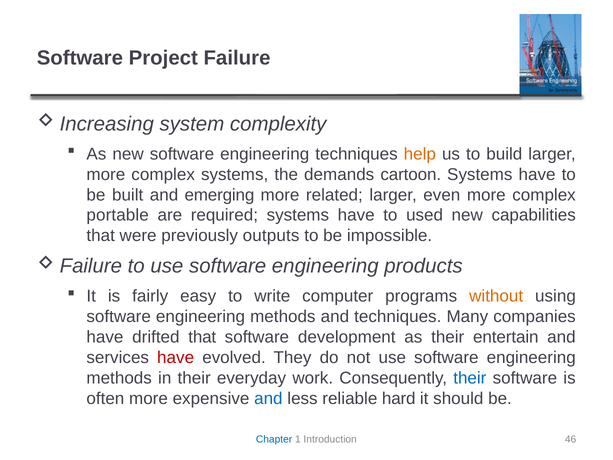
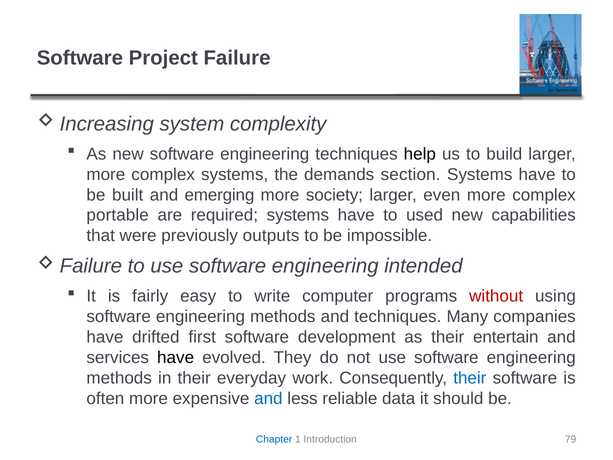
help colour: orange -> black
cartoon: cartoon -> section
related: related -> society
products: products -> intended
without colour: orange -> red
drifted that: that -> first
have at (176, 357) colour: red -> black
hard: hard -> data
46: 46 -> 79
